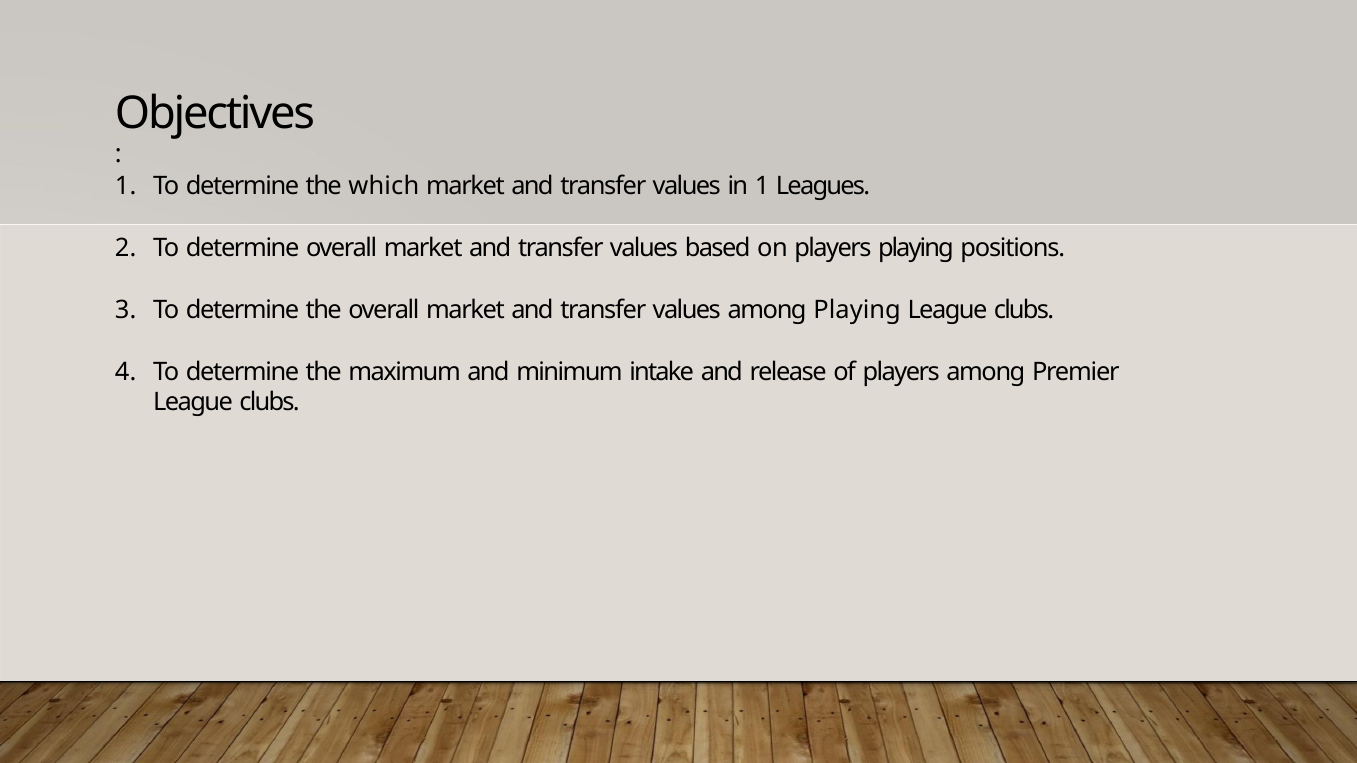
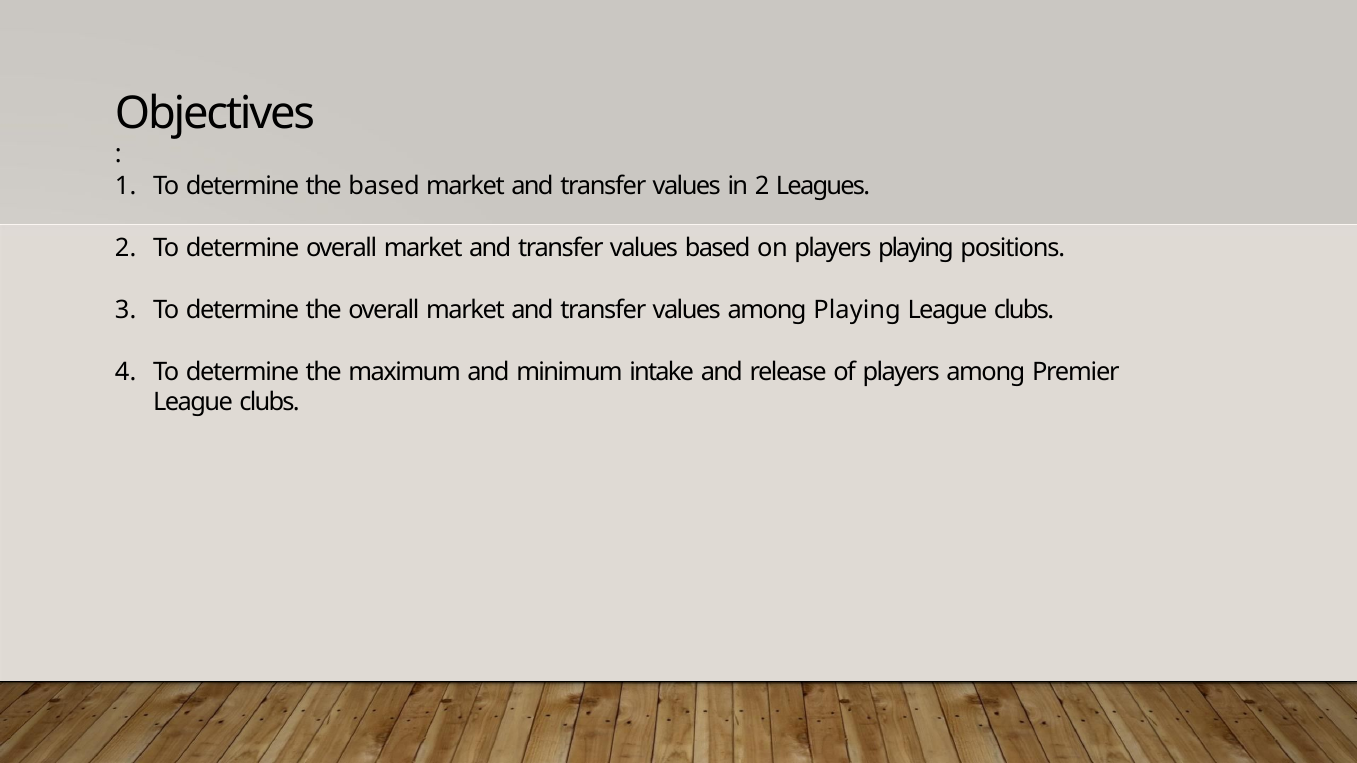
the which: which -> based
in 1: 1 -> 2
